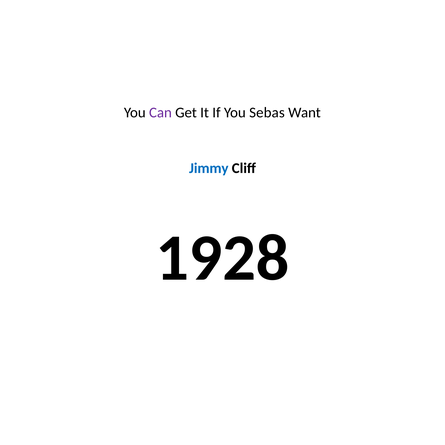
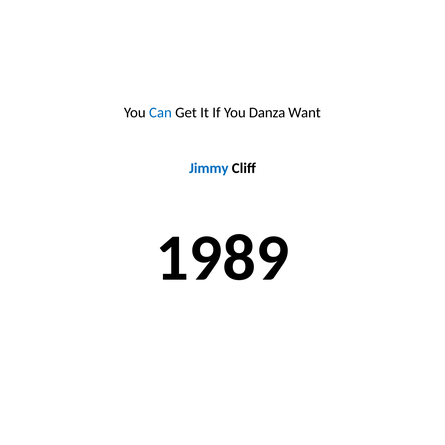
Can colour: purple -> blue
Sebas: Sebas -> Danza
1928: 1928 -> 1989
